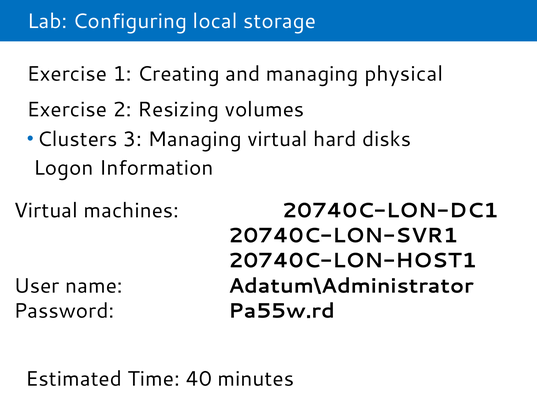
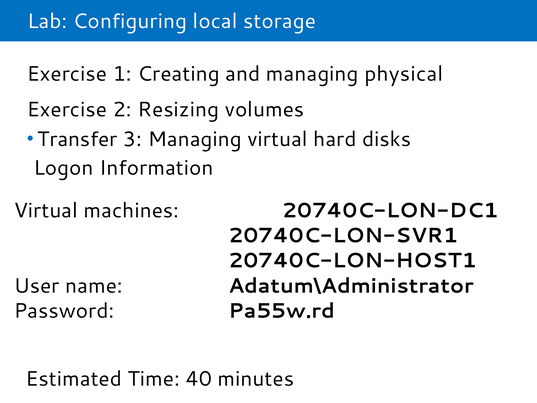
Clusters: Clusters -> Transfer
